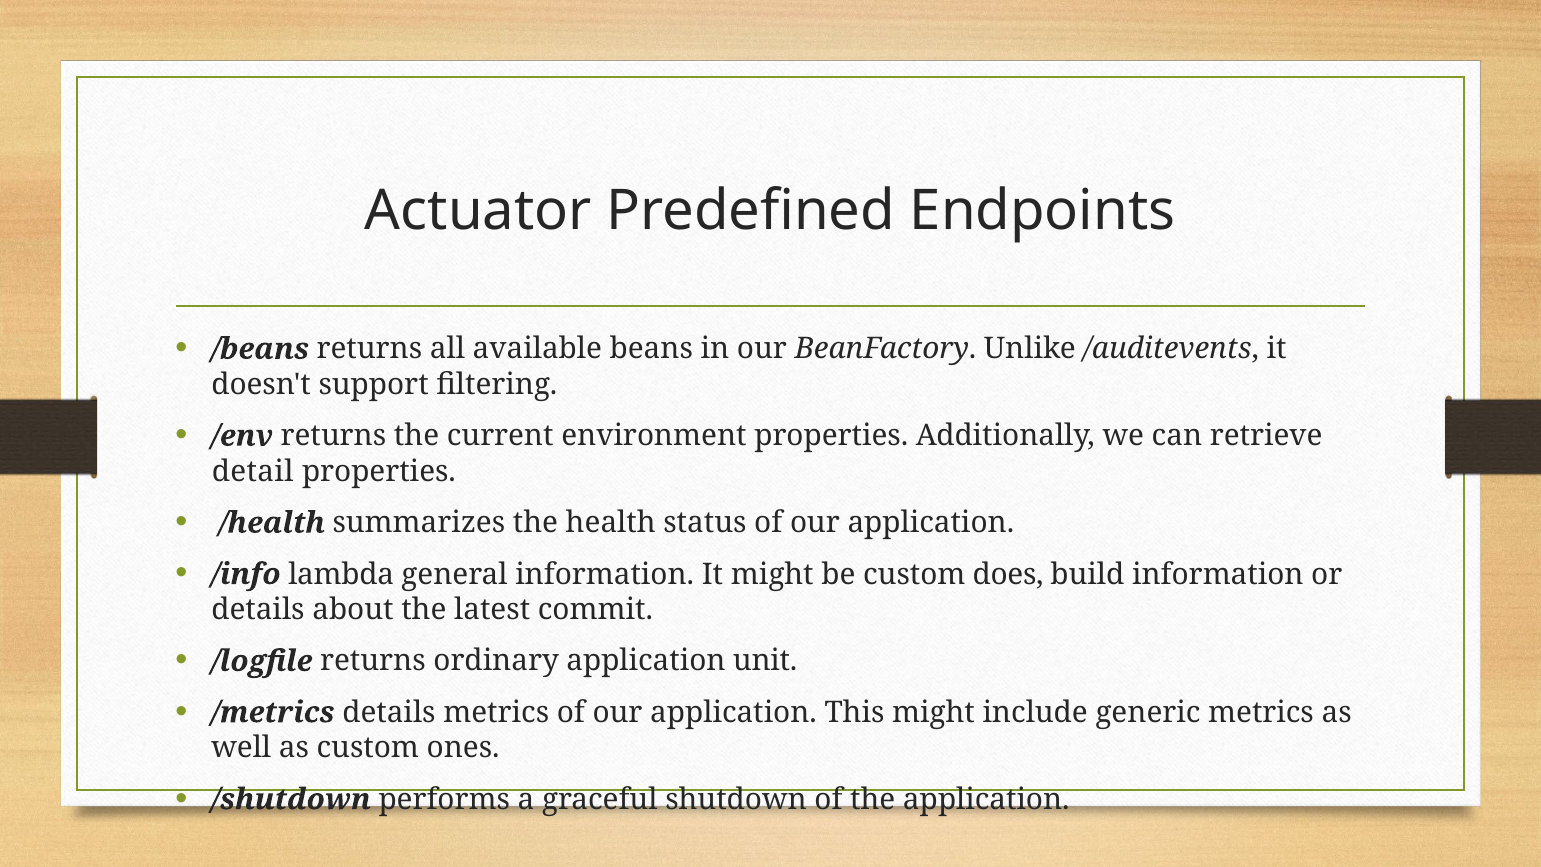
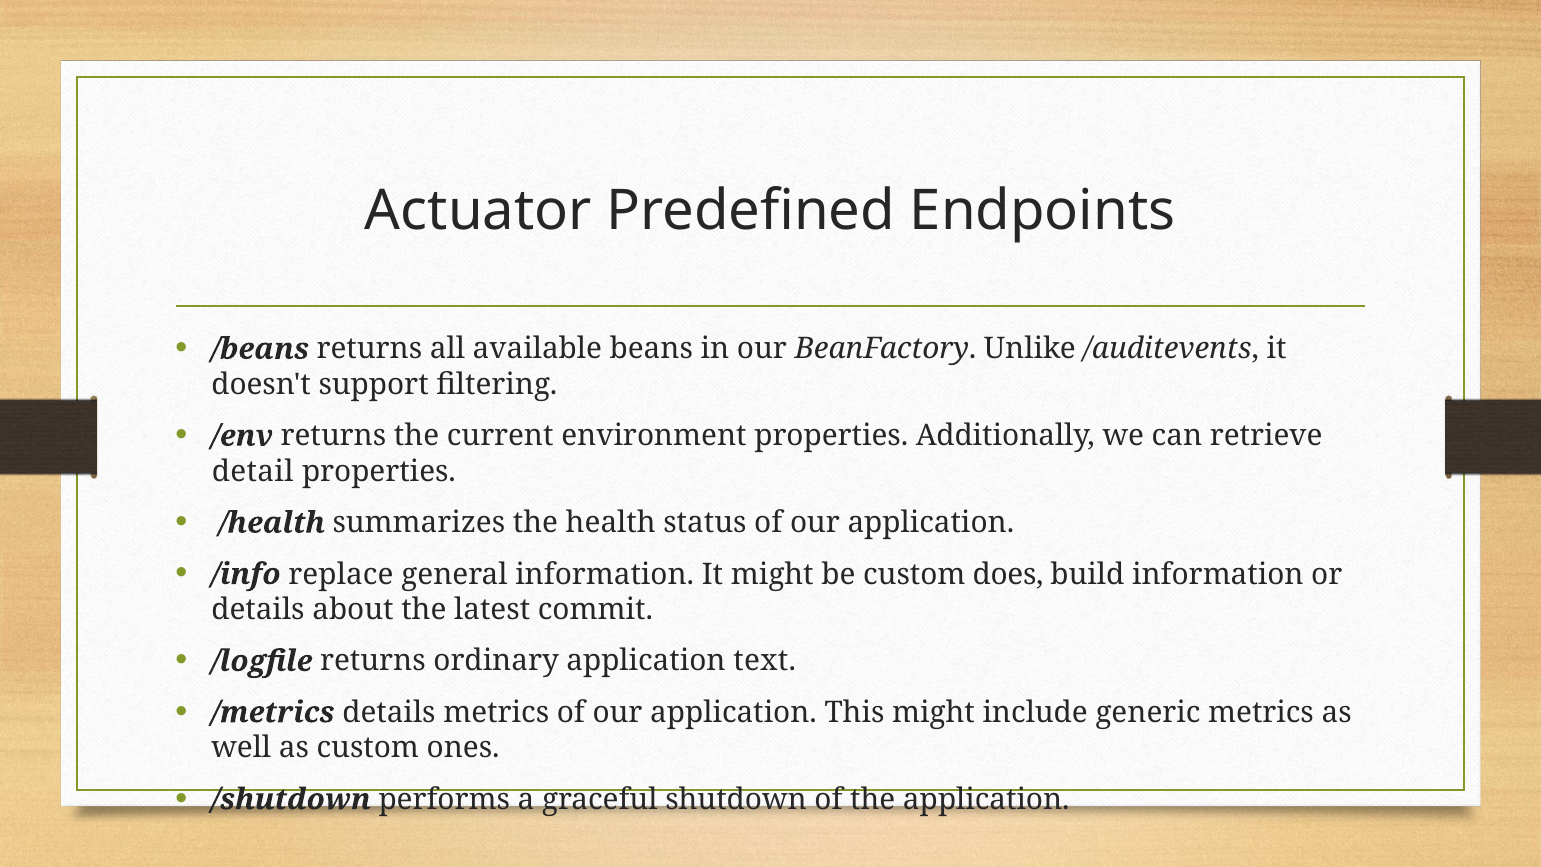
lambda: lambda -> replace
unit: unit -> text
